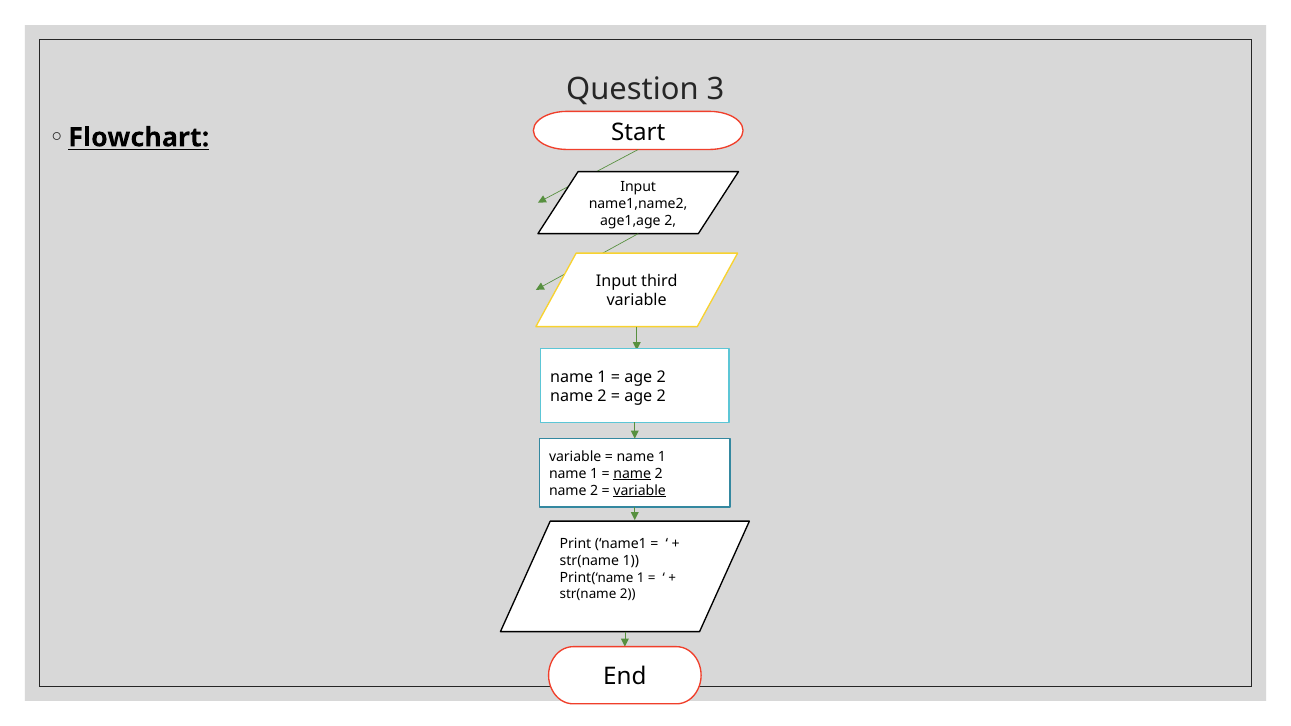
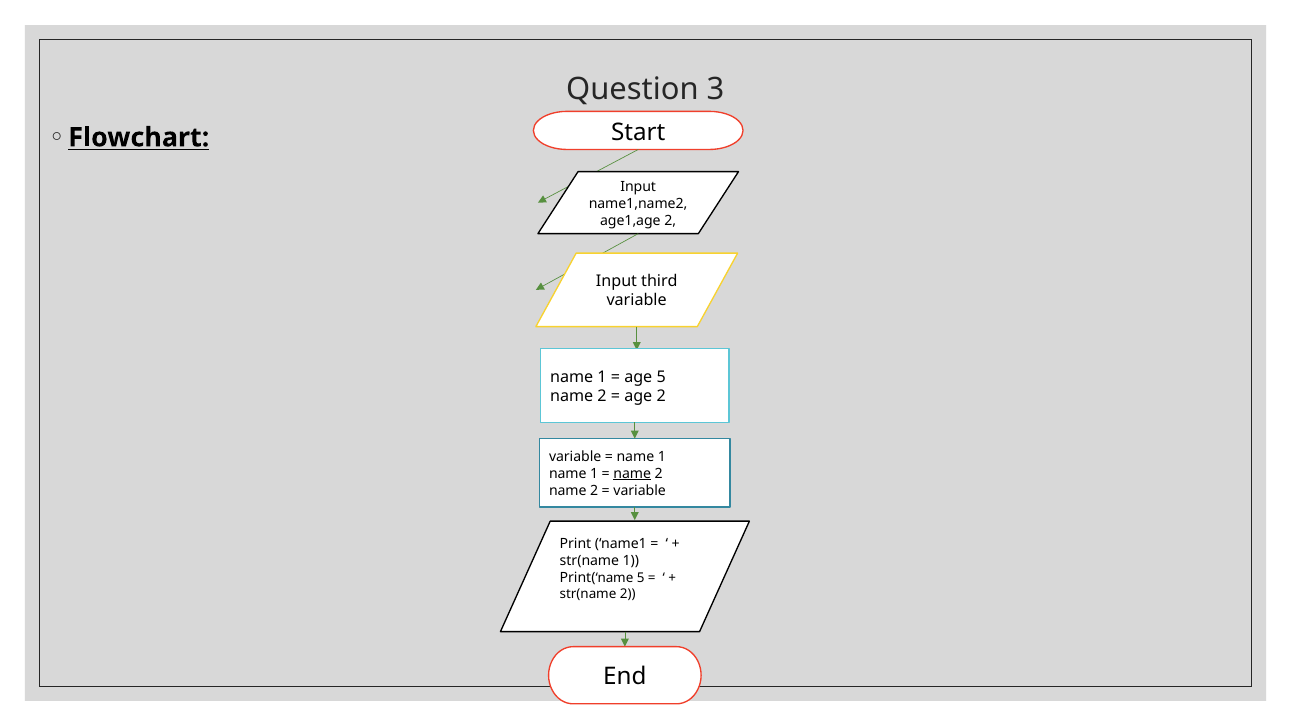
2 at (661, 377): 2 -> 5
variable at (640, 491) underline: present -> none
Print(‘name 1: 1 -> 5
